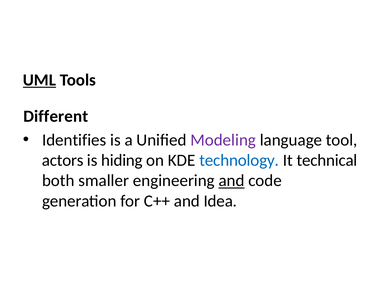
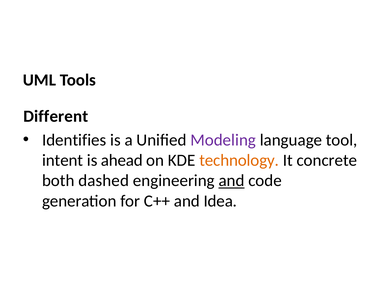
UML underline: present -> none
actors: actors -> intent
hiding: hiding -> ahead
technology colour: blue -> orange
technical: technical -> concrete
smaller: smaller -> dashed
